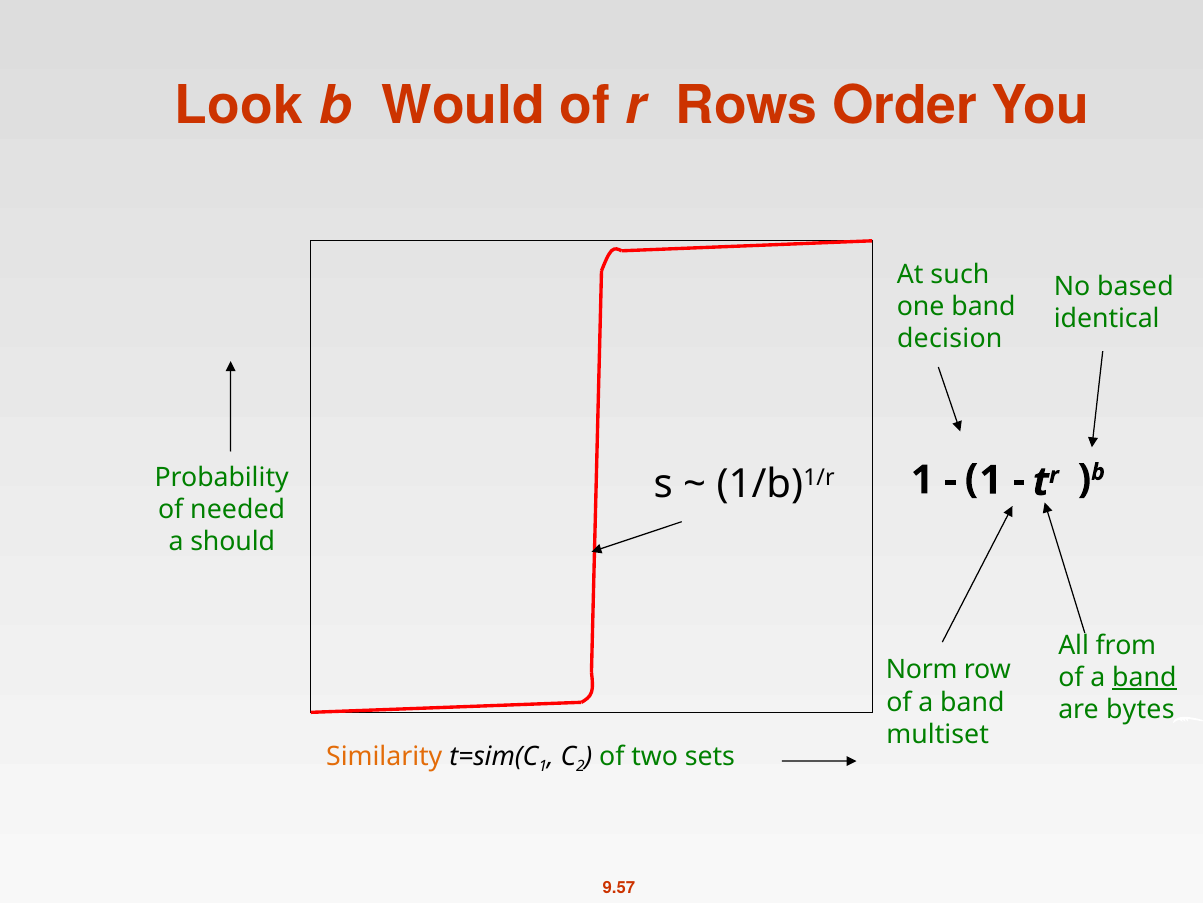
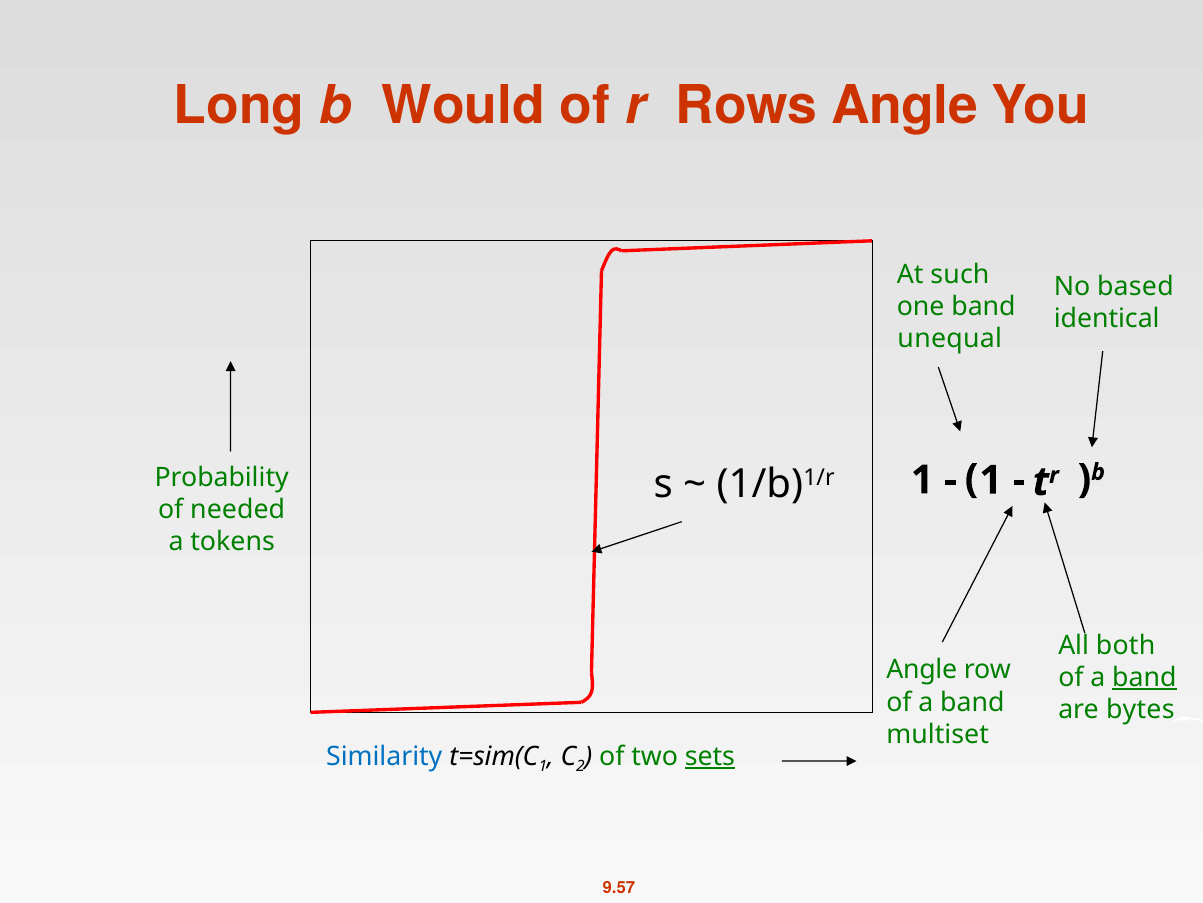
Look: Look -> Long
Rows Order: Order -> Angle
decision: decision -> unequal
should: should -> tokens
from: from -> both
Norm at (922, 670): Norm -> Angle
Similarity colour: orange -> blue
sets underline: none -> present
